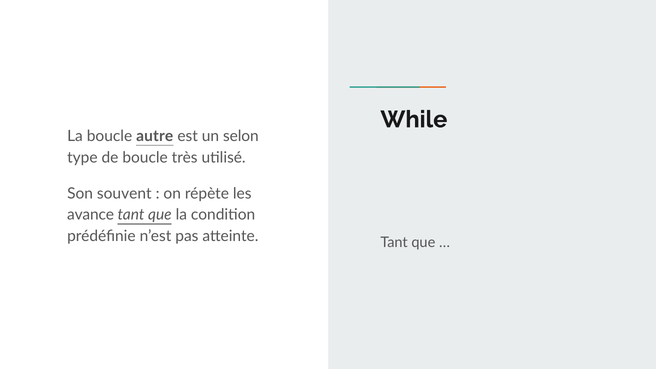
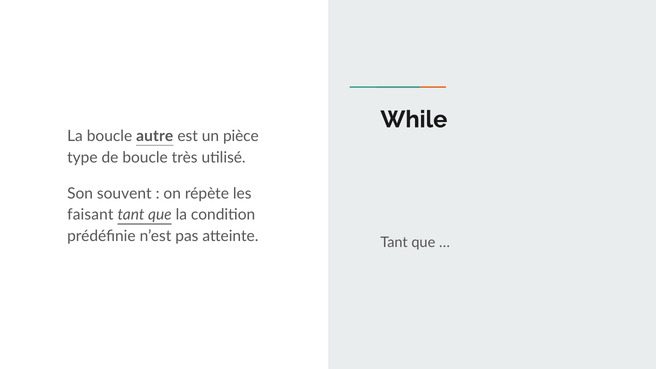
selon: selon -> pièce
avance: avance -> faisant
